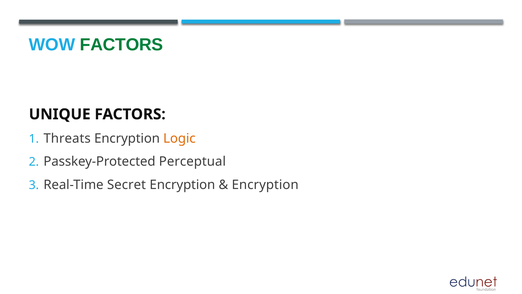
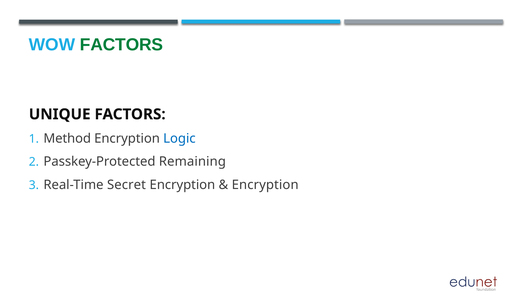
Threats: Threats -> Method
Logic colour: orange -> blue
Perceptual: Perceptual -> Remaining
